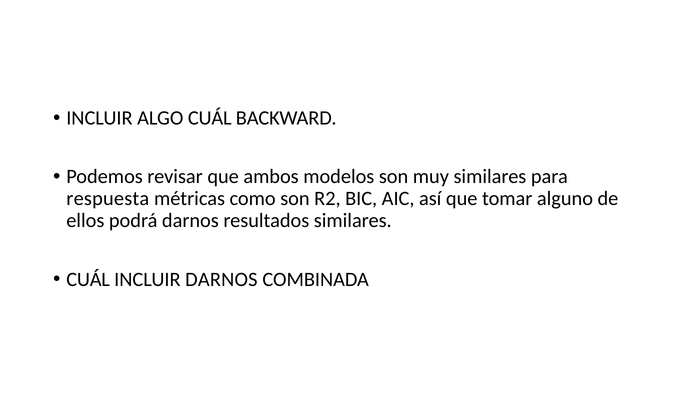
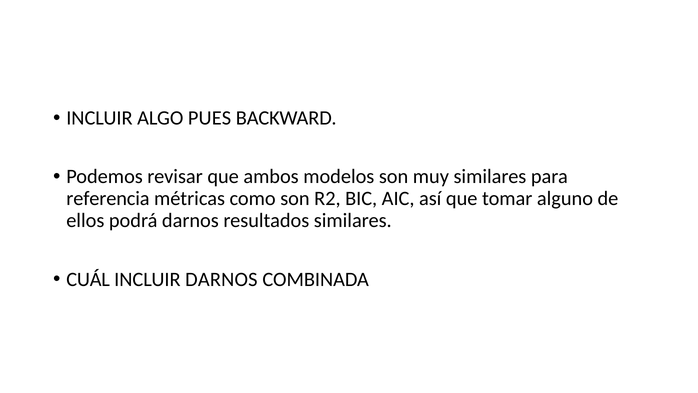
ALGO CUÁL: CUÁL -> PUES
respuesta: respuesta -> referencia
